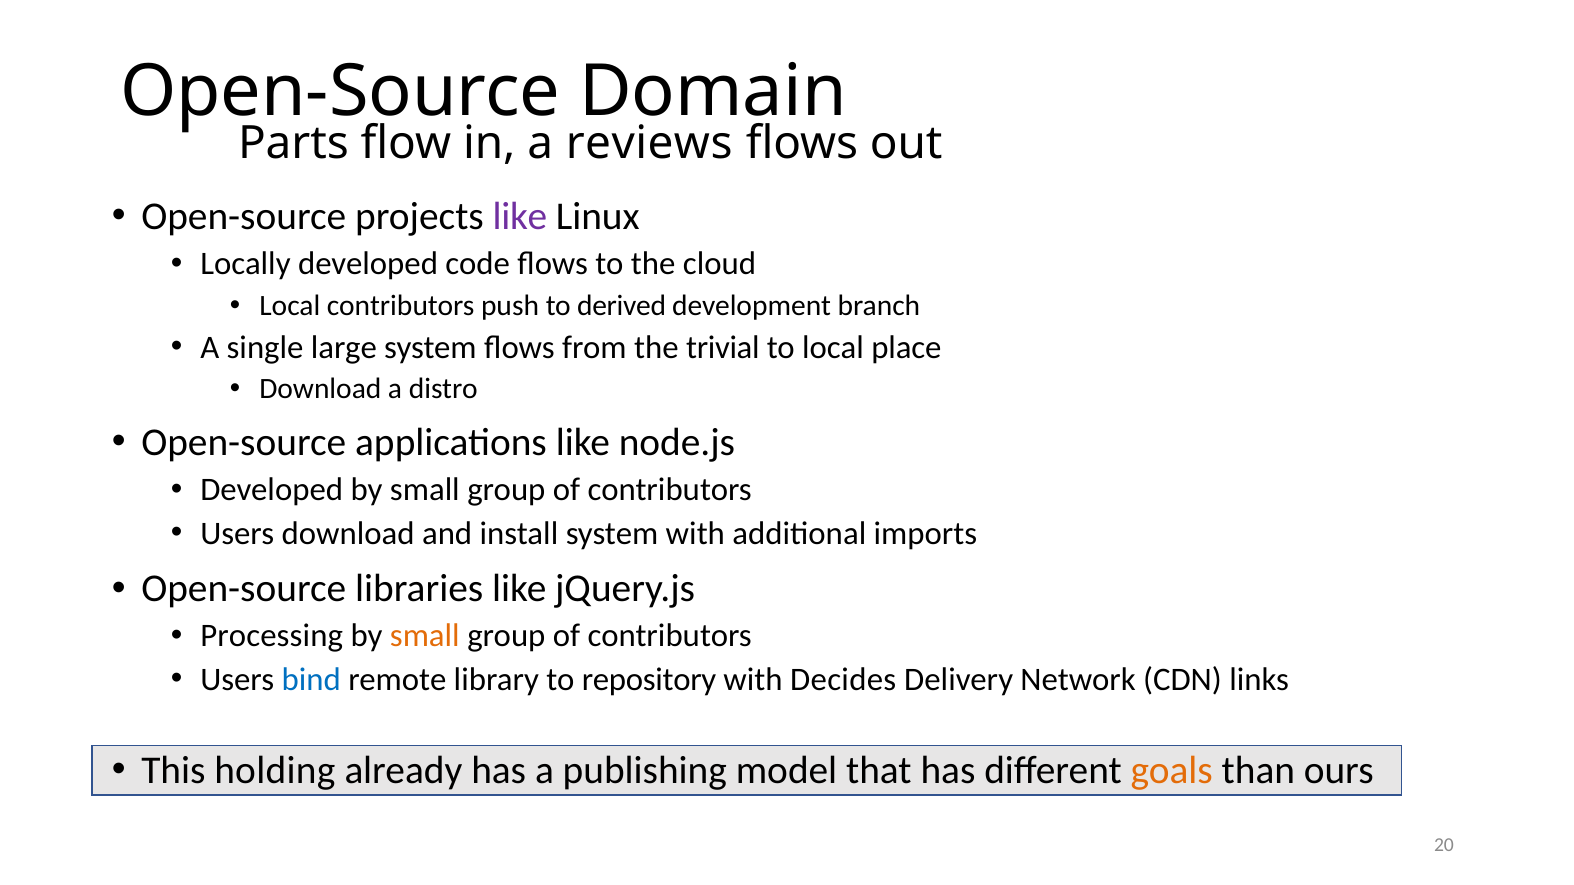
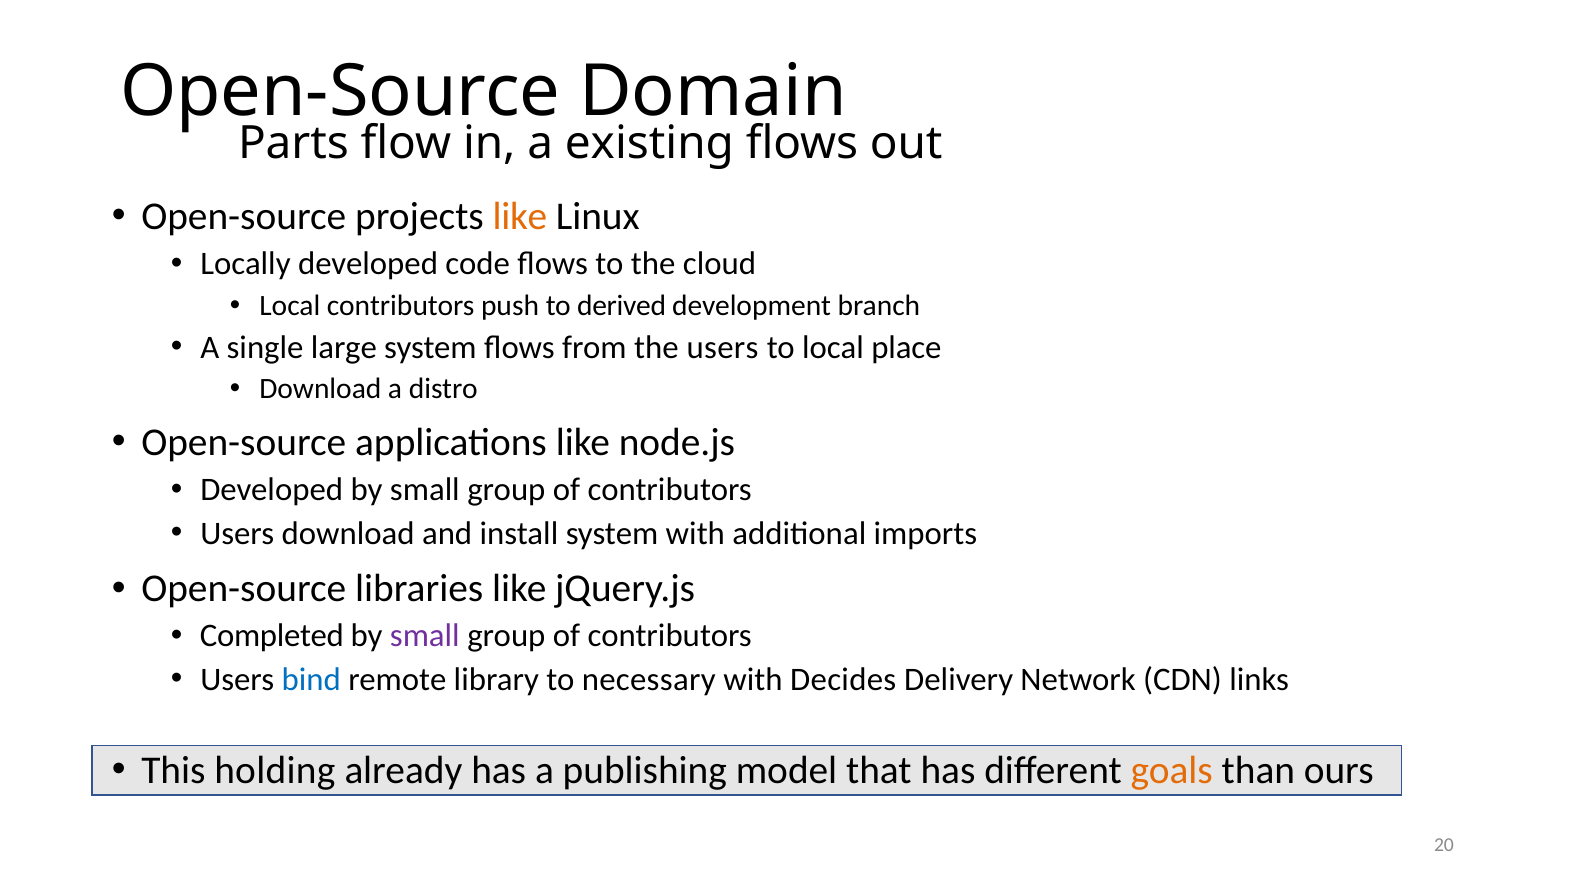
reviews: reviews -> existing
like at (520, 216) colour: purple -> orange
the trivial: trivial -> users
Processing: Processing -> Completed
small at (425, 636) colour: orange -> purple
repository: repository -> necessary
